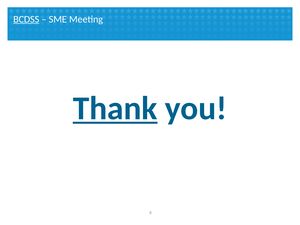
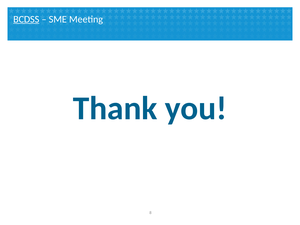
Thank underline: present -> none
